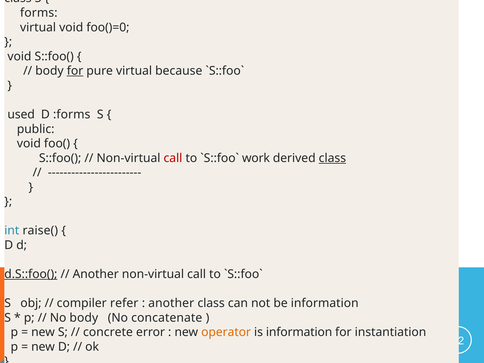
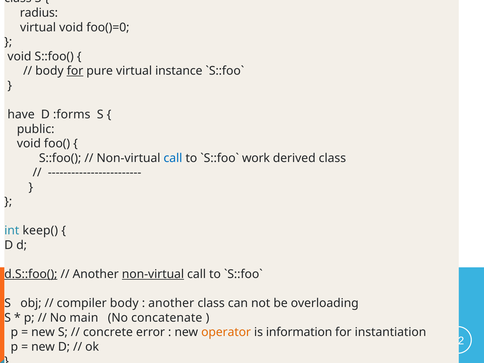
forms: forms -> radius
because: because -> instance
used: used -> have
call at (173, 158) colour: red -> blue
class at (332, 158) underline: present -> none
raise(: raise( -> keep(
non-virtual at (153, 274) underline: none -> present
compiler refer: refer -> body
be information: information -> overloading
No body: body -> main
